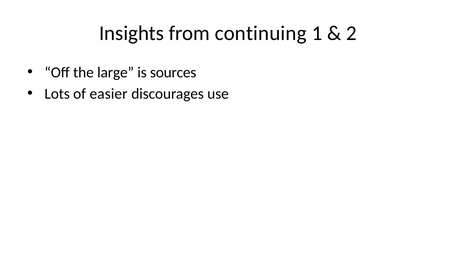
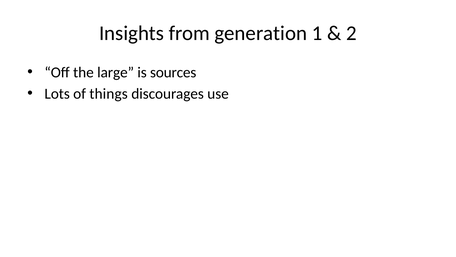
continuing: continuing -> generation
easier: easier -> things
